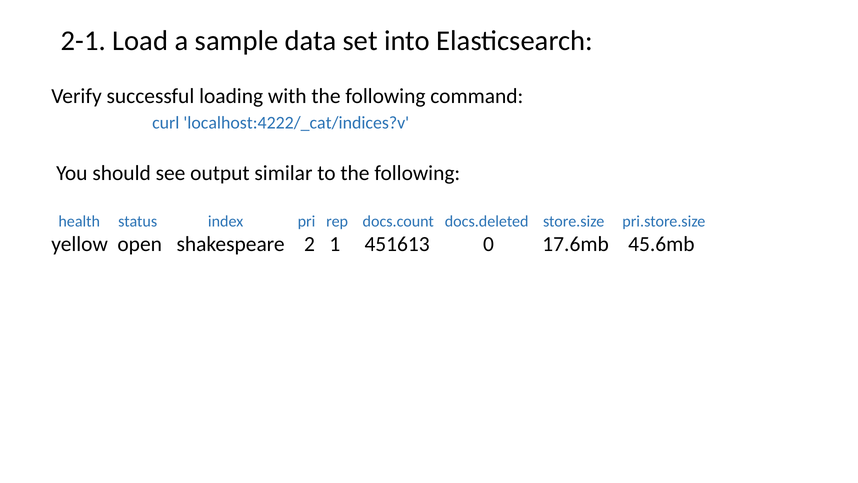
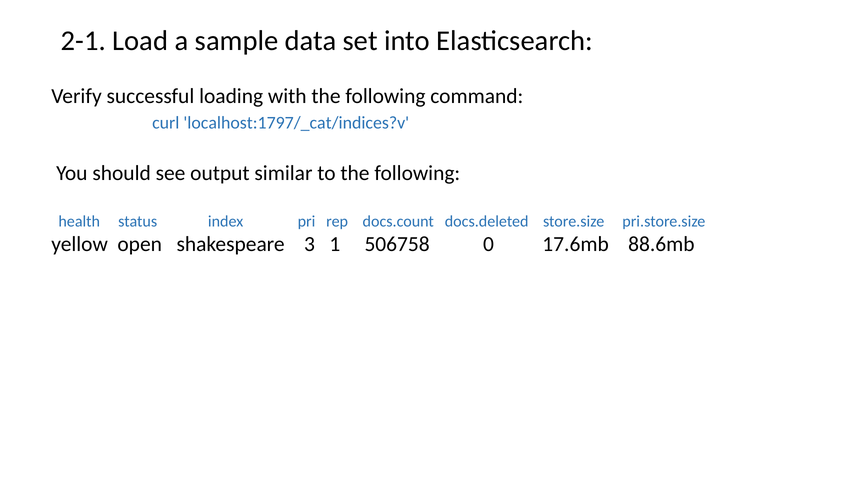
localhost:4222/_cat/indices?v: localhost:4222/_cat/indices?v -> localhost:1797/_cat/indices?v
2: 2 -> 3
451613: 451613 -> 506758
45.6mb: 45.6mb -> 88.6mb
